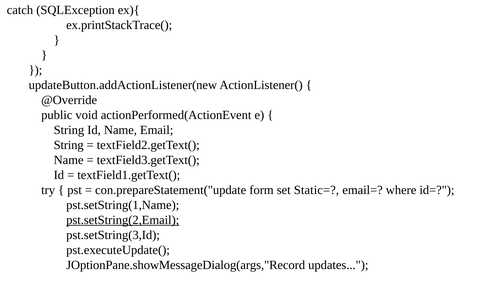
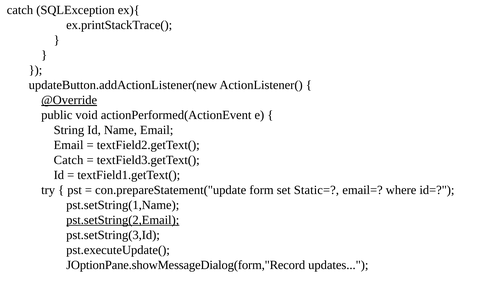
@Override underline: none -> present
String at (69, 145): String -> Email
Name at (69, 160): Name -> Catch
JOptionPane.showMessageDialog(args,"Record: JOptionPane.showMessageDialog(args,"Record -> JOptionPane.showMessageDialog(form,"Record
